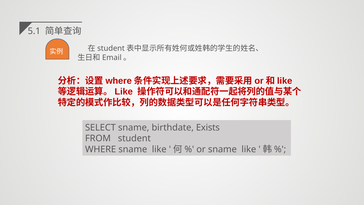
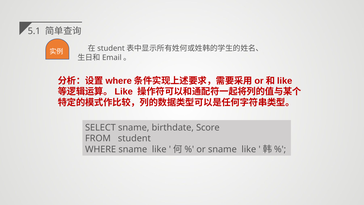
Exists: Exists -> Score
